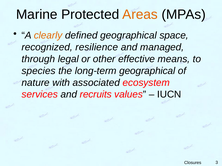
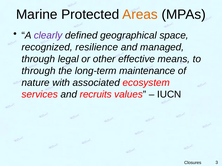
clearly colour: orange -> purple
species at (39, 71): species -> through
long-term geographical: geographical -> maintenance
